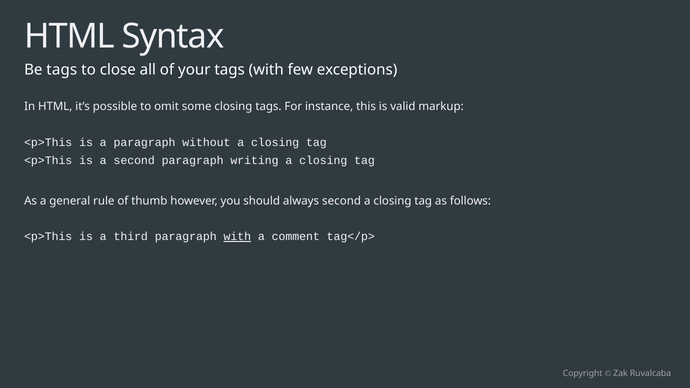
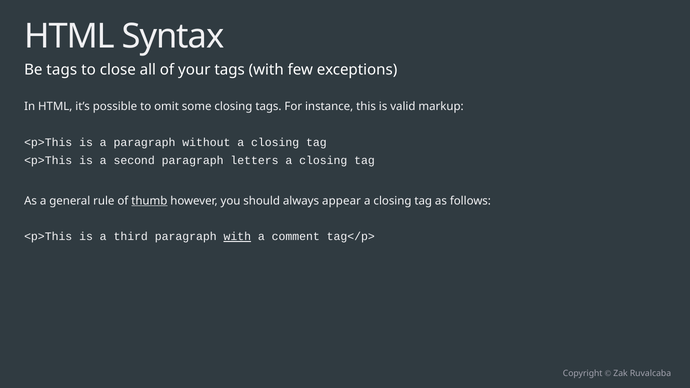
writing: writing -> letters
thumb underline: none -> present
always second: second -> appear
